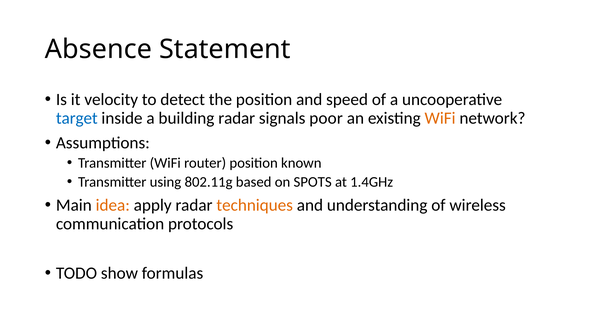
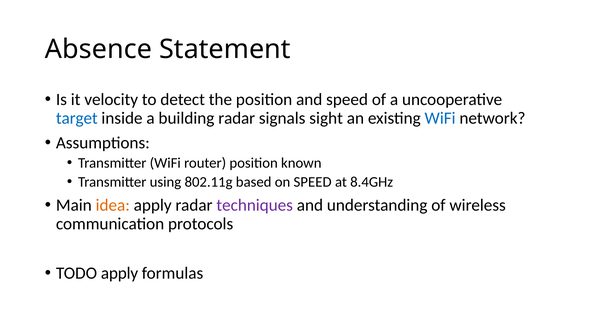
poor: poor -> sight
WiFi at (440, 118) colour: orange -> blue
on SPOTS: SPOTS -> SPEED
1.4GHz: 1.4GHz -> 8.4GHz
techniques colour: orange -> purple
TODO show: show -> apply
